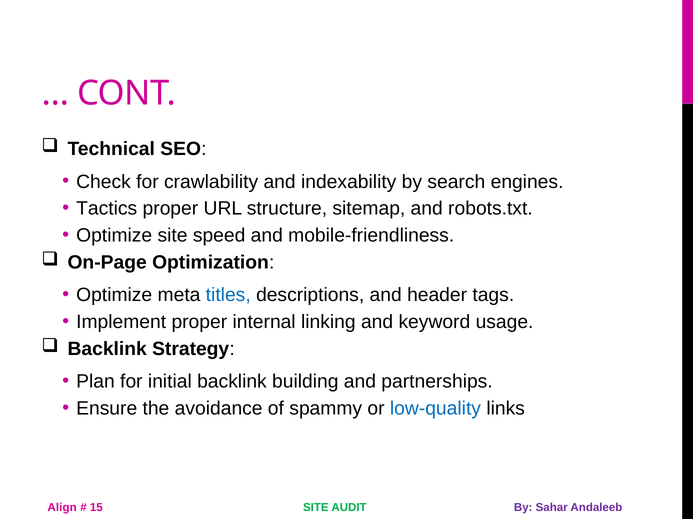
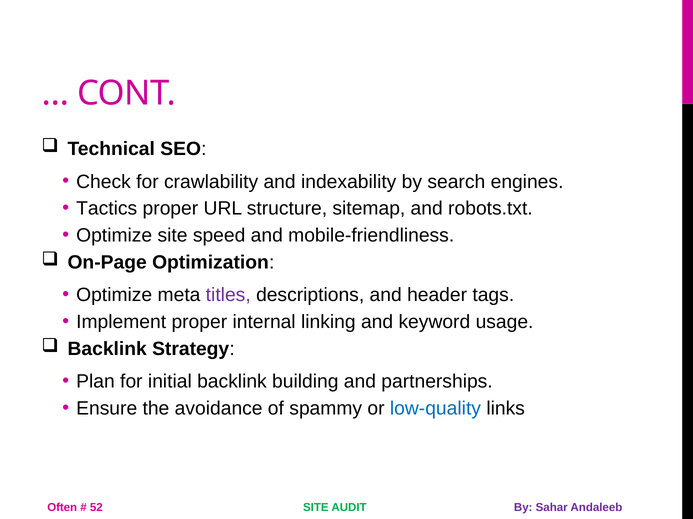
titles colour: blue -> purple
Align: Align -> Often
15: 15 -> 52
